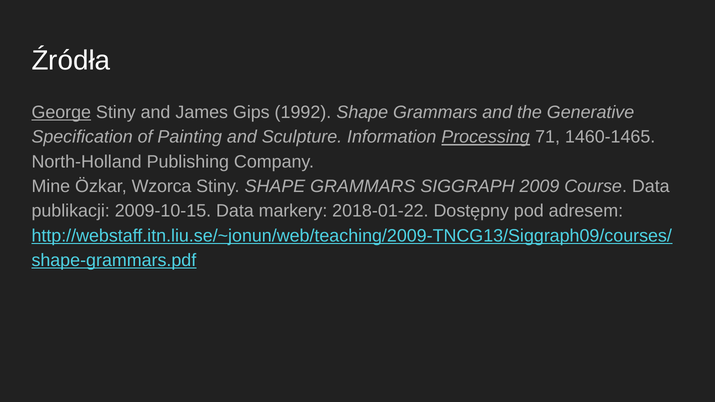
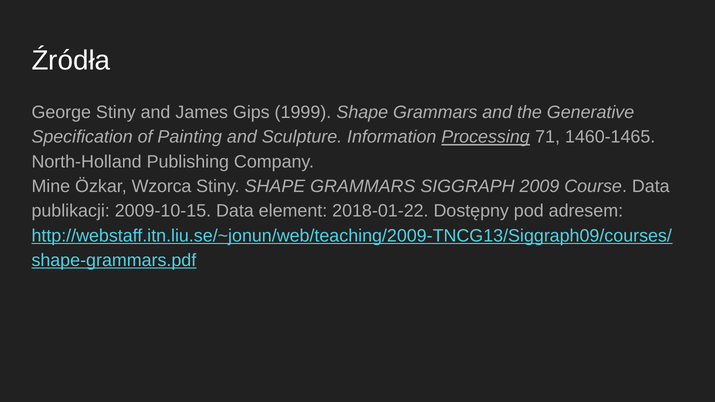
George underline: present -> none
1992: 1992 -> 1999
markery: markery -> element
